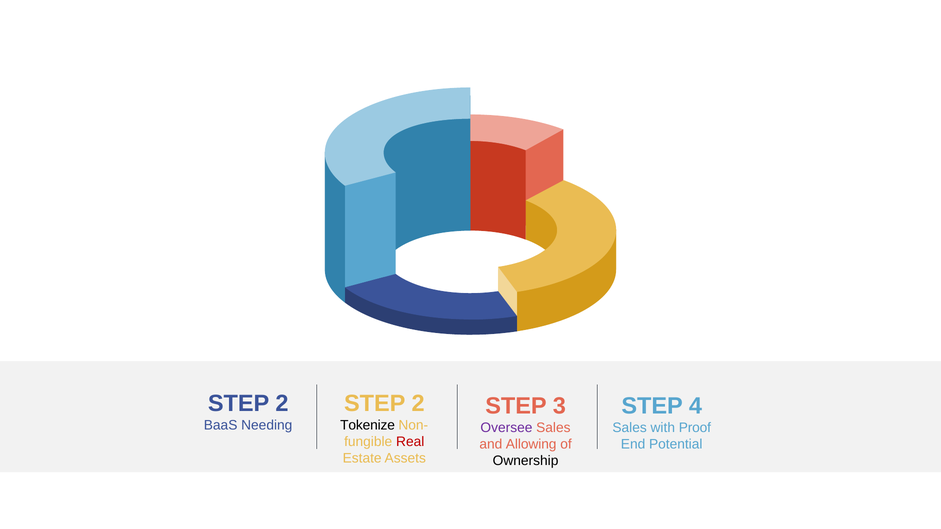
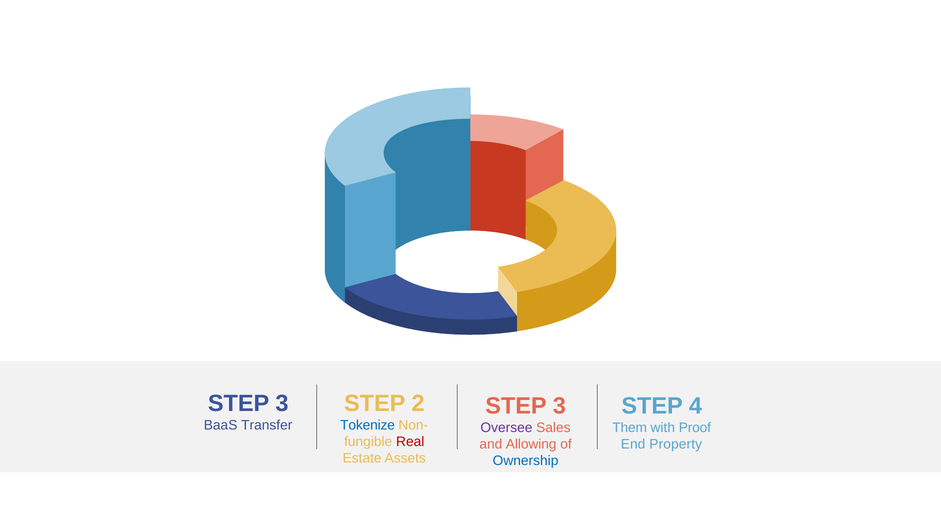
2 at (282, 404): 2 -> 3
Needing: Needing -> Transfer
Tokenize colour: black -> blue
Sales at (630, 428): Sales -> Them
Potential: Potential -> Property
Ownership colour: black -> blue
